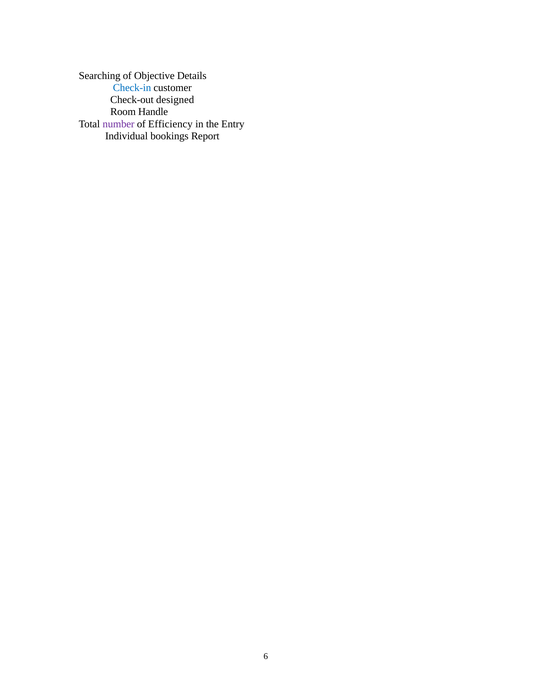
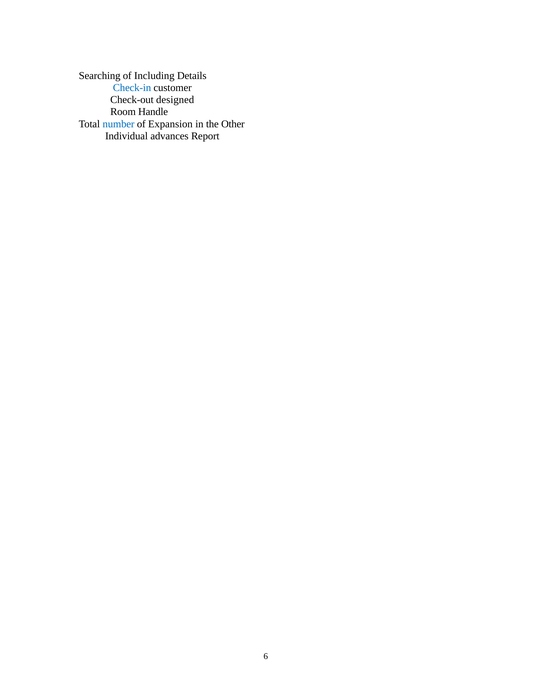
Objective: Objective -> Including
number colour: purple -> blue
Efficiency: Efficiency -> Expansion
Entry: Entry -> Other
bookings: bookings -> advances
